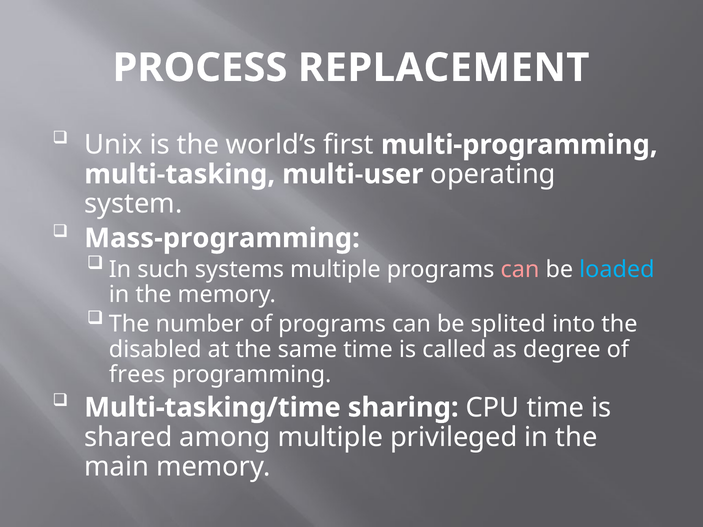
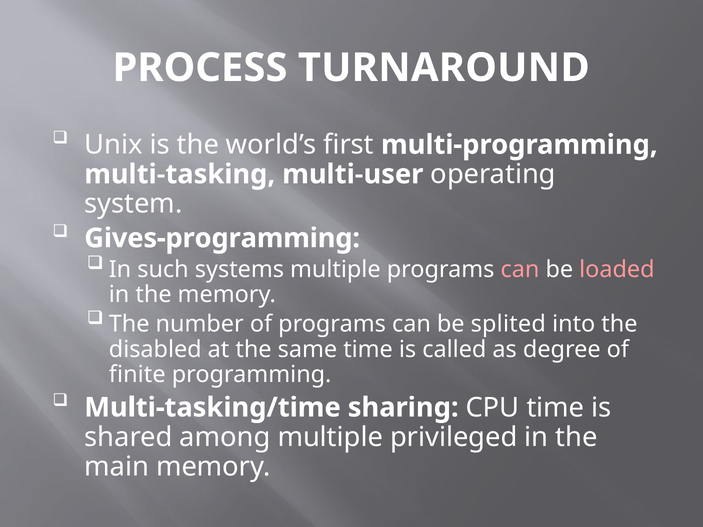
REPLACEMENT: REPLACEMENT -> TURNAROUND
Mass-programming: Mass-programming -> Gives-programming
loaded colour: light blue -> pink
frees: frees -> finite
